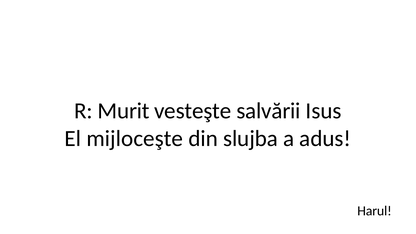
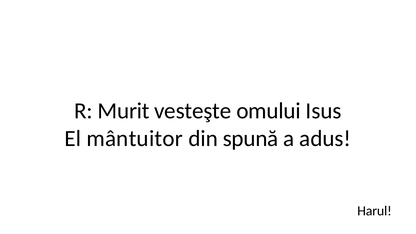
salvării: salvării -> omului
mijloceşte: mijloceşte -> mântuitor
slujba: slujba -> spună
